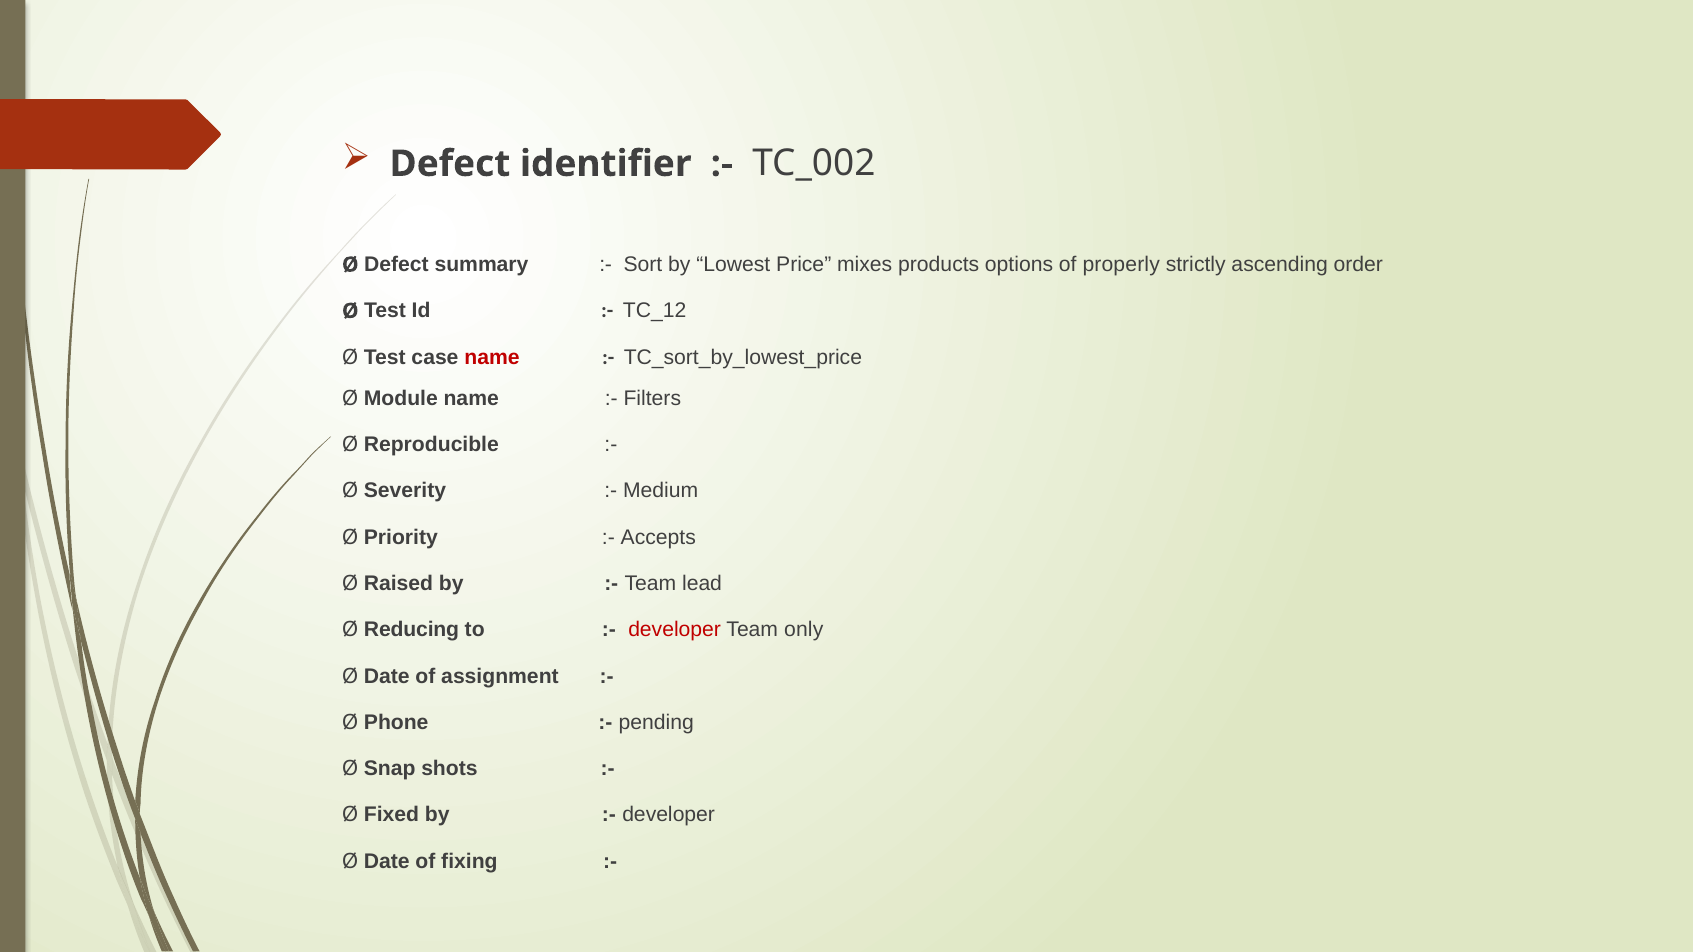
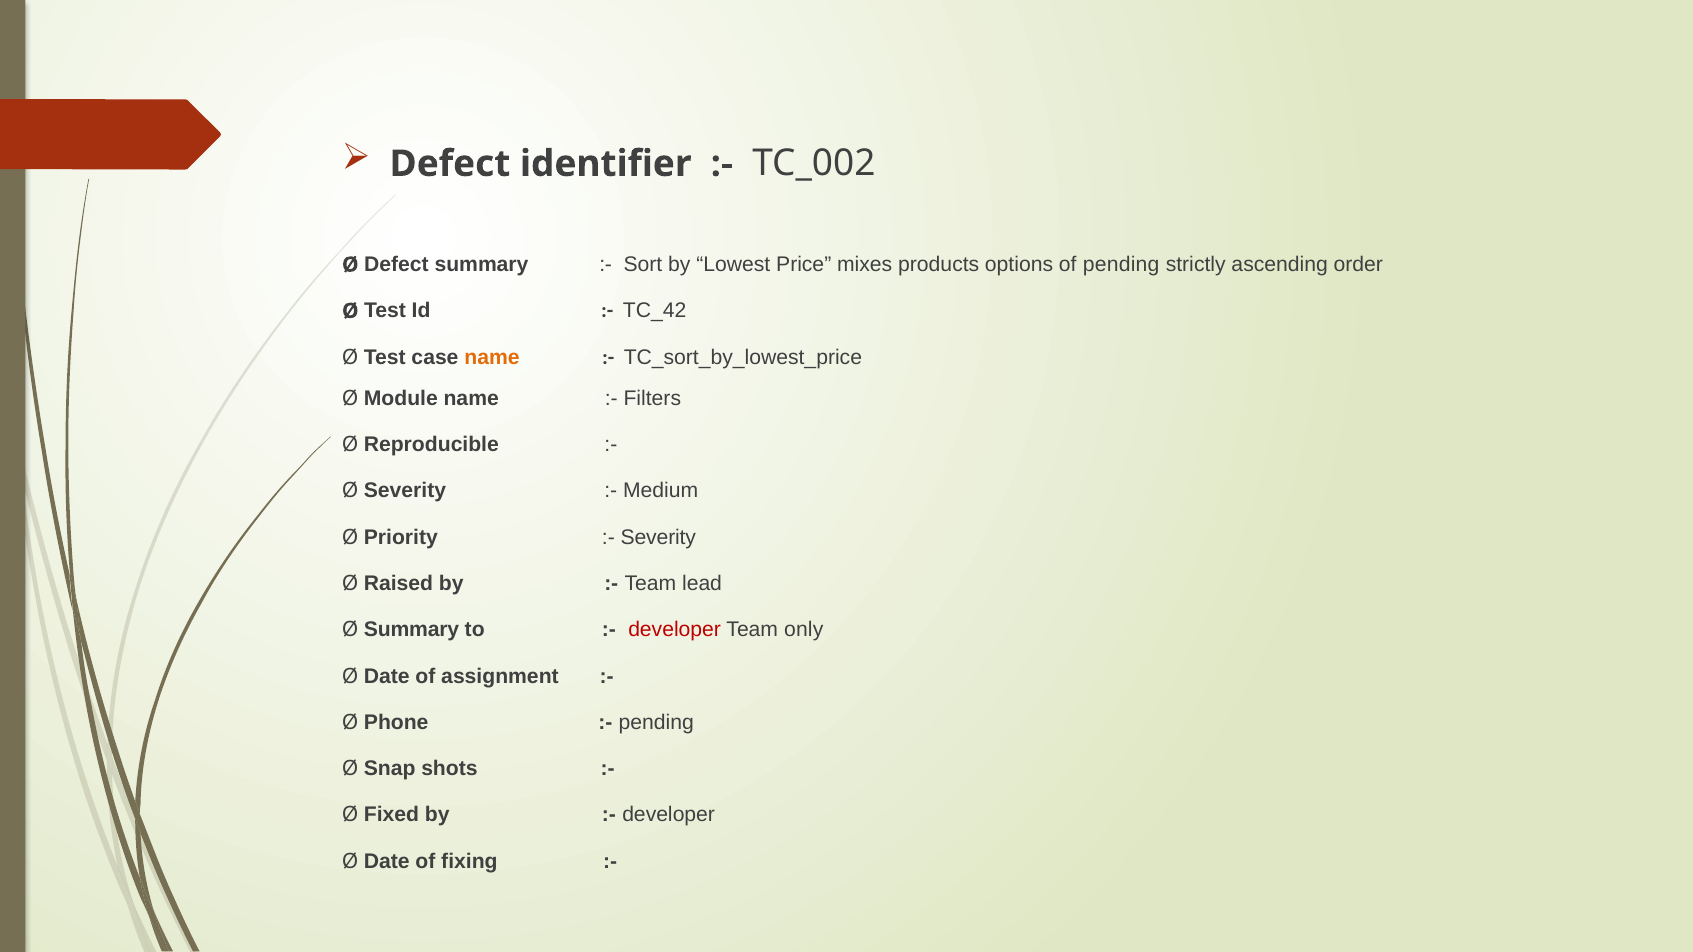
of properly: properly -> pending
TC_12: TC_12 -> TC_42
name at (492, 357) colour: red -> orange
Accepts at (658, 537): Accepts -> Severity
Ø Reducing: Reducing -> Summary
